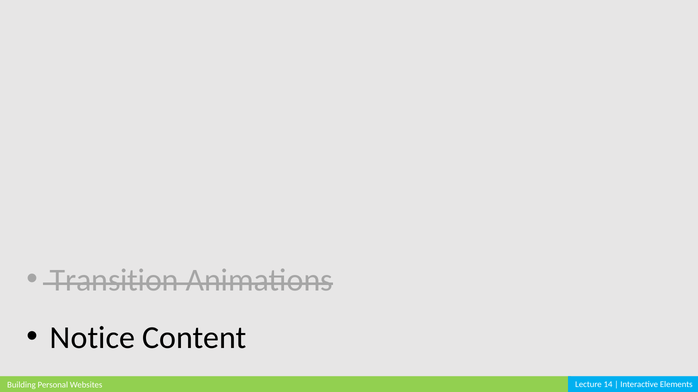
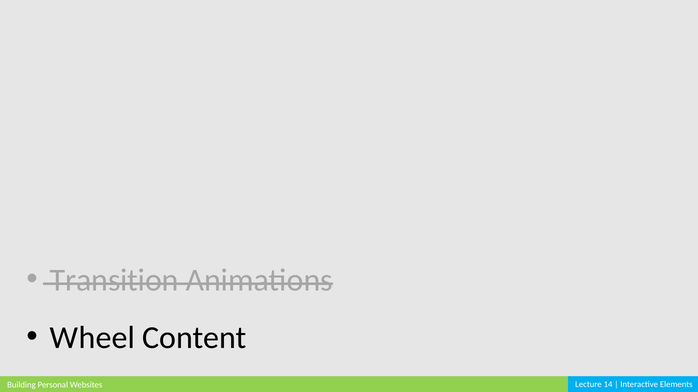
Notice: Notice -> Wheel
